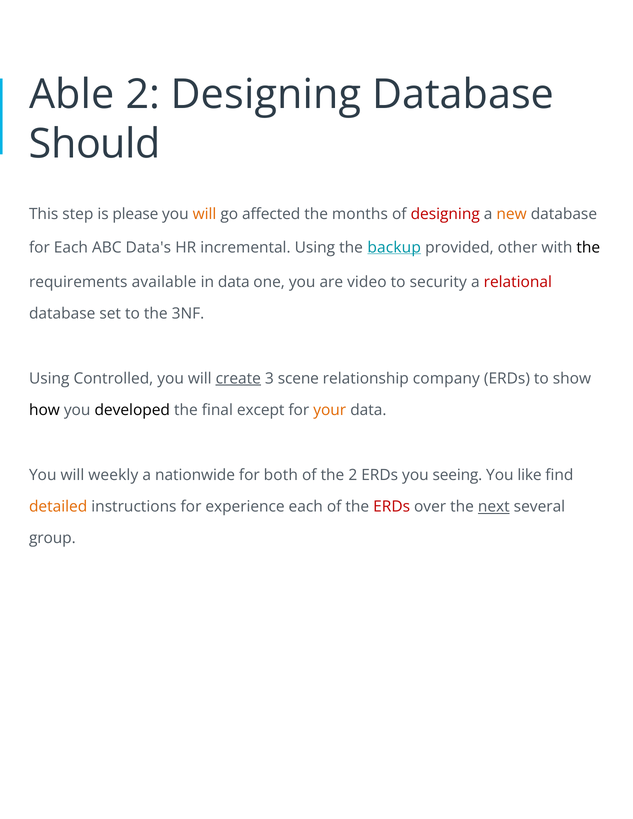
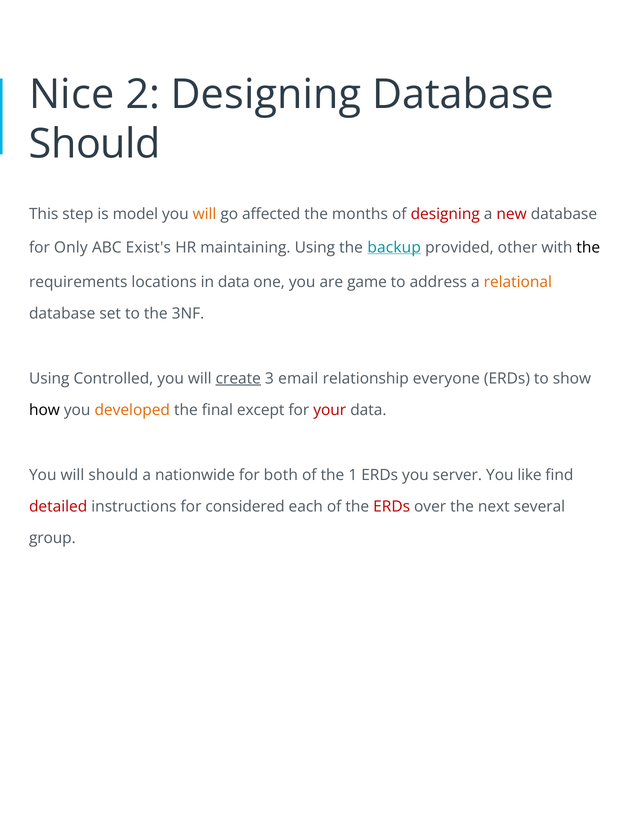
Able: Able -> Nice
please: please -> model
new colour: orange -> red
for Each: Each -> Only
Data's: Data's -> Exist's
incremental: incremental -> maintaining
available: available -> locations
video: video -> game
security: security -> address
relational colour: red -> orange
scene: scene -> email
company: company -> everyone
developed colour: black -> orange
your colour: orange -> red
will weekly: weekly -> should
the 2: 2 -> 1
seeing: seeing -> server
detailed colour: orange -> red
experience: experience -> considered
next underline: present -> none
